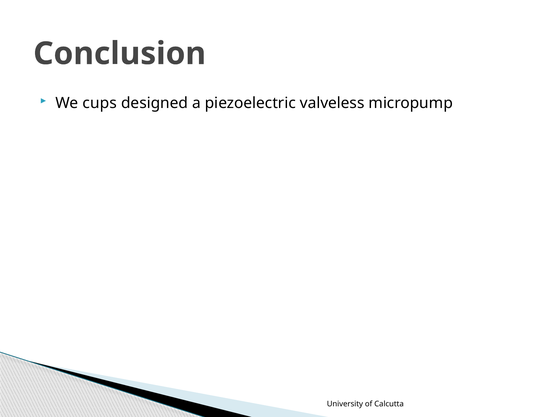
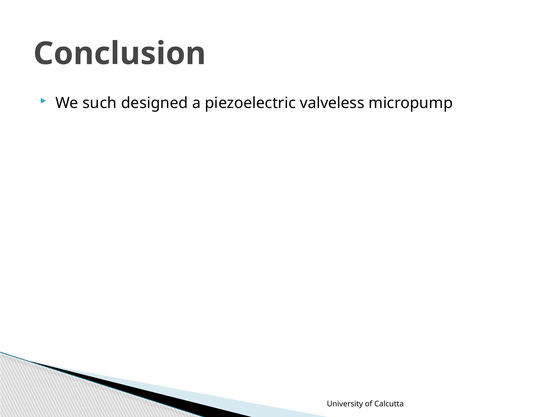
cups: cups -> such
